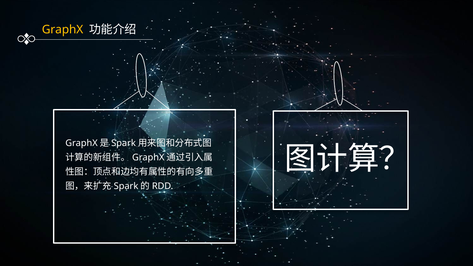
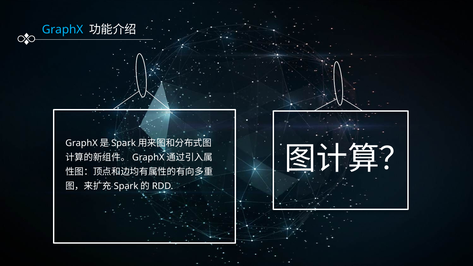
GraphX colour: yellow -> light blue
